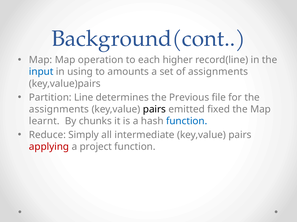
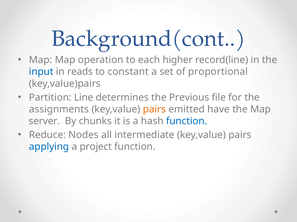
using: using -> reads
amounts: amounts -> constant
of assignments: assignments -> proportional
pairs at (154, 110) colour: black -> orange
fixed: fixed -> have
learnt: learnt -> server
Simply: Simply -> Nodes
applying colour: red -> blue
